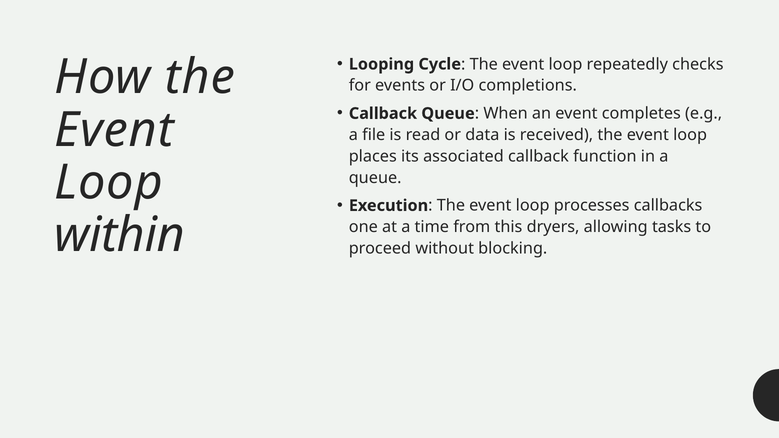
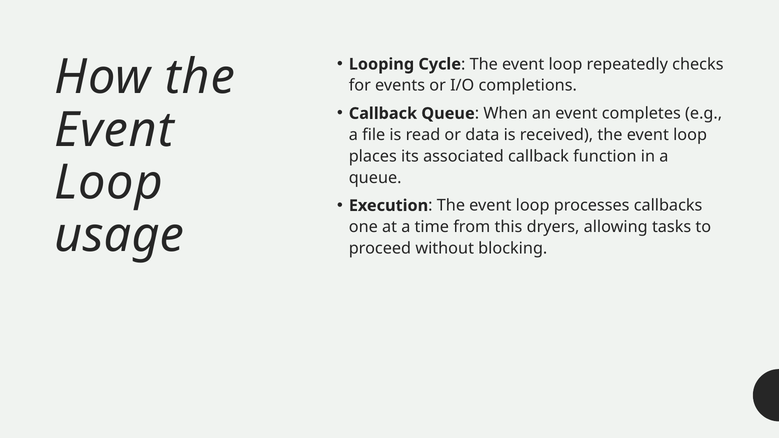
within: within -> usage
